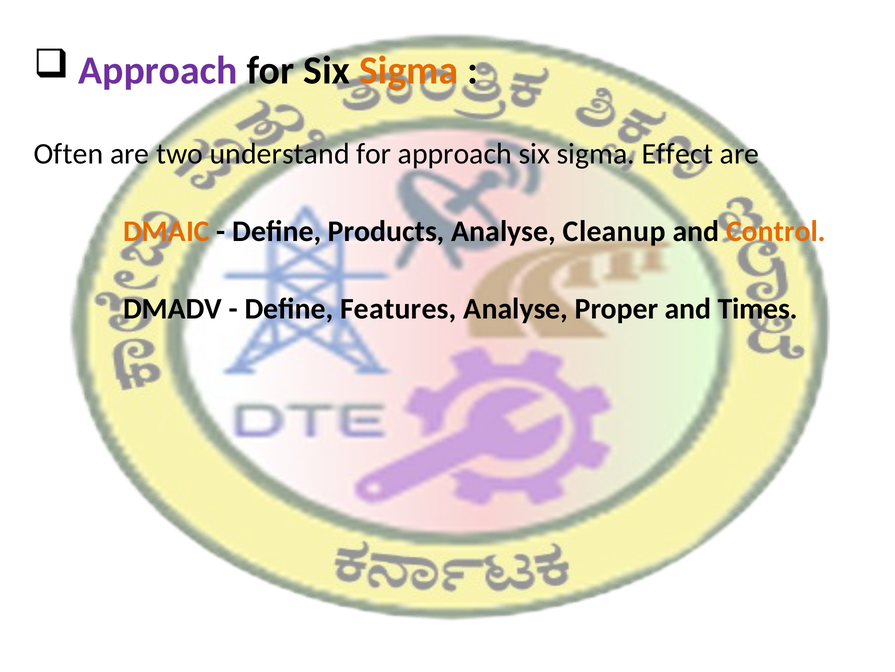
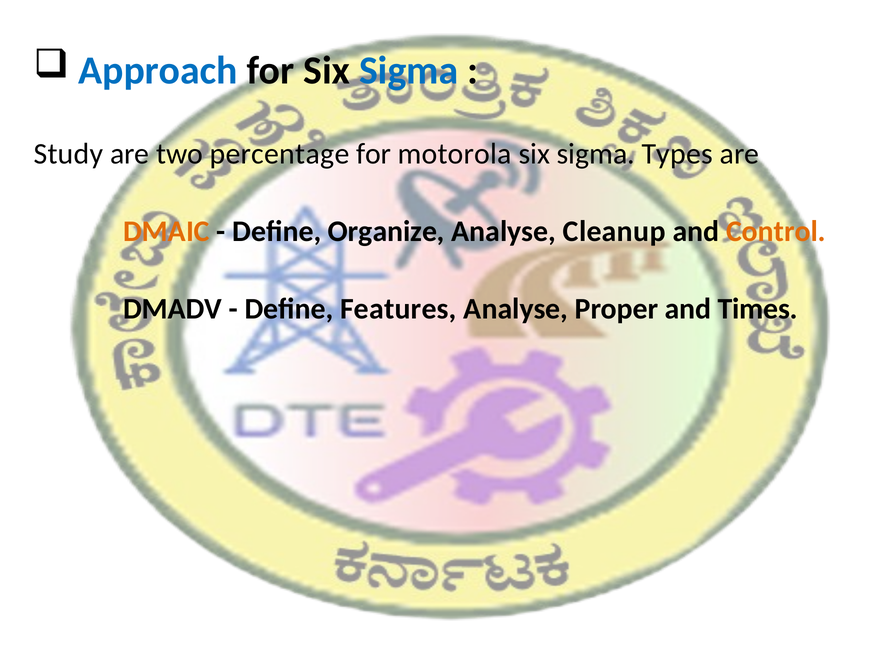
Approach at (158, 71) colour: purple -> blue
Sigma at (409, 71) colour: orange -> blue
Often: Often -> Study
understand: understand -> percentage
for approach: approach -> motorola
Effect: Effect -> Types
Products: Products -> Organize
